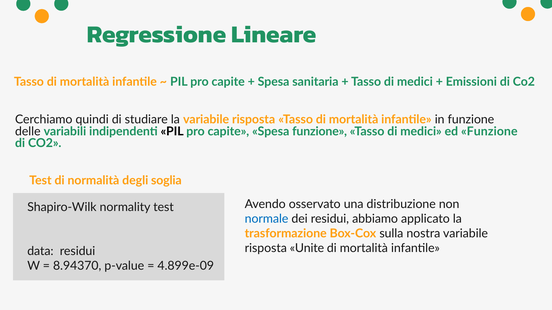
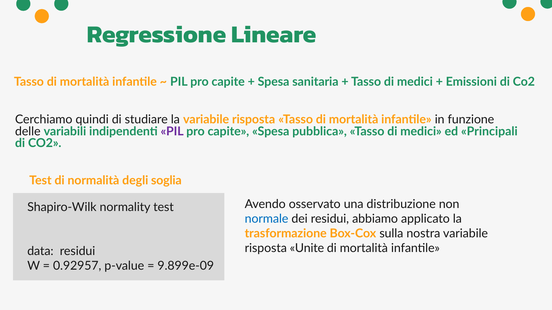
PIL at (172, 132) colour: black -> purple
Spesa funzione: funzione -> pubblica
ed Funzione: Funzione -> Principali
8.94370: 8.94370 -> 0.92957
4.899e-09: 4.899e-09 -> 9.899e-09
